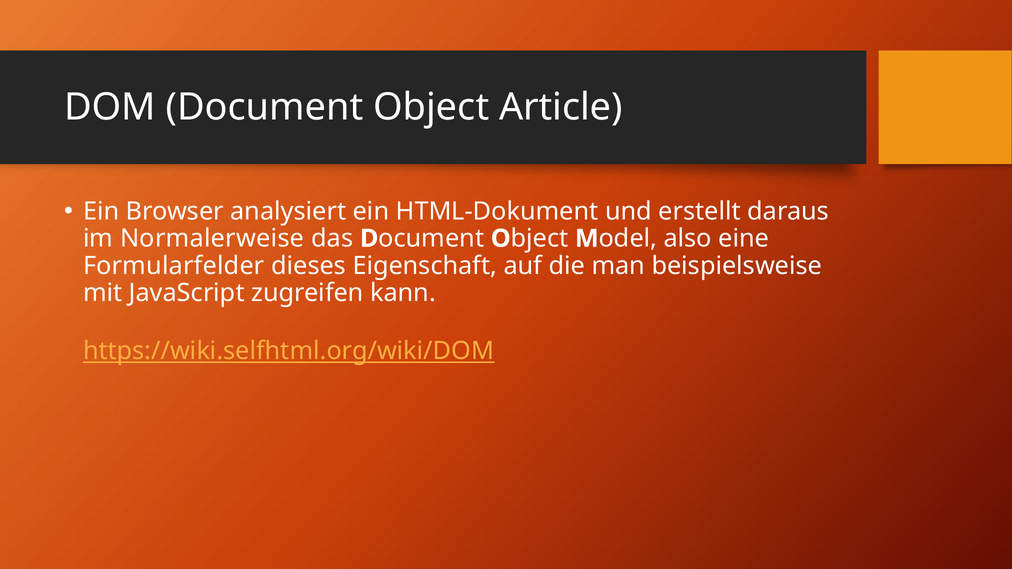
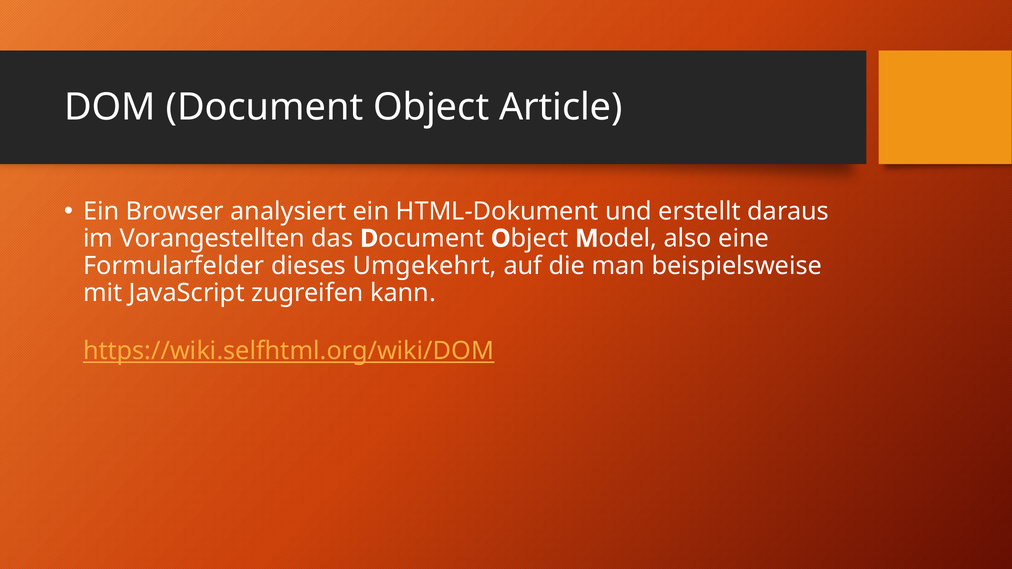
Normalerweise: Normalerweise -> Vorangestellten
Eigenschaft: Eigenschaft -> Umgekehrt
